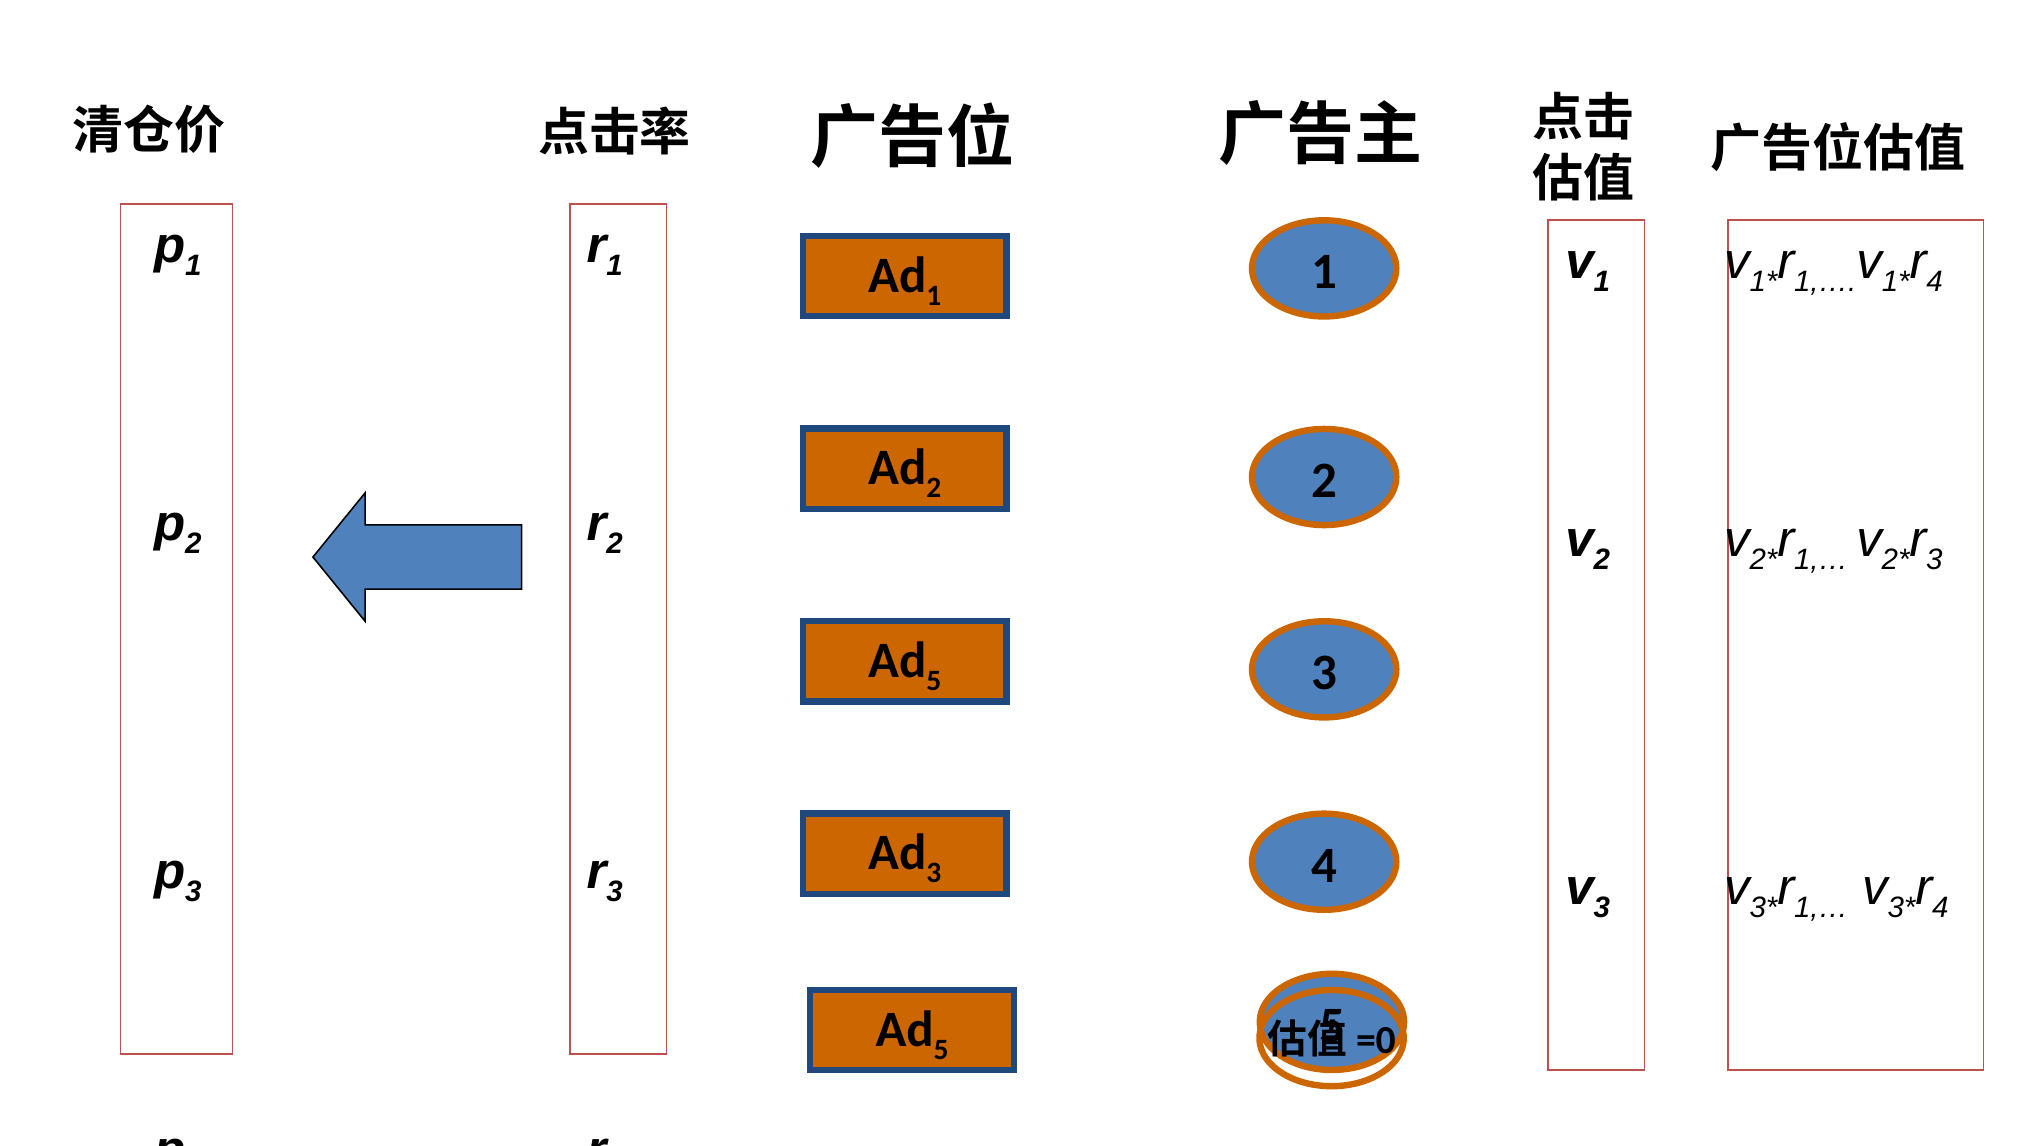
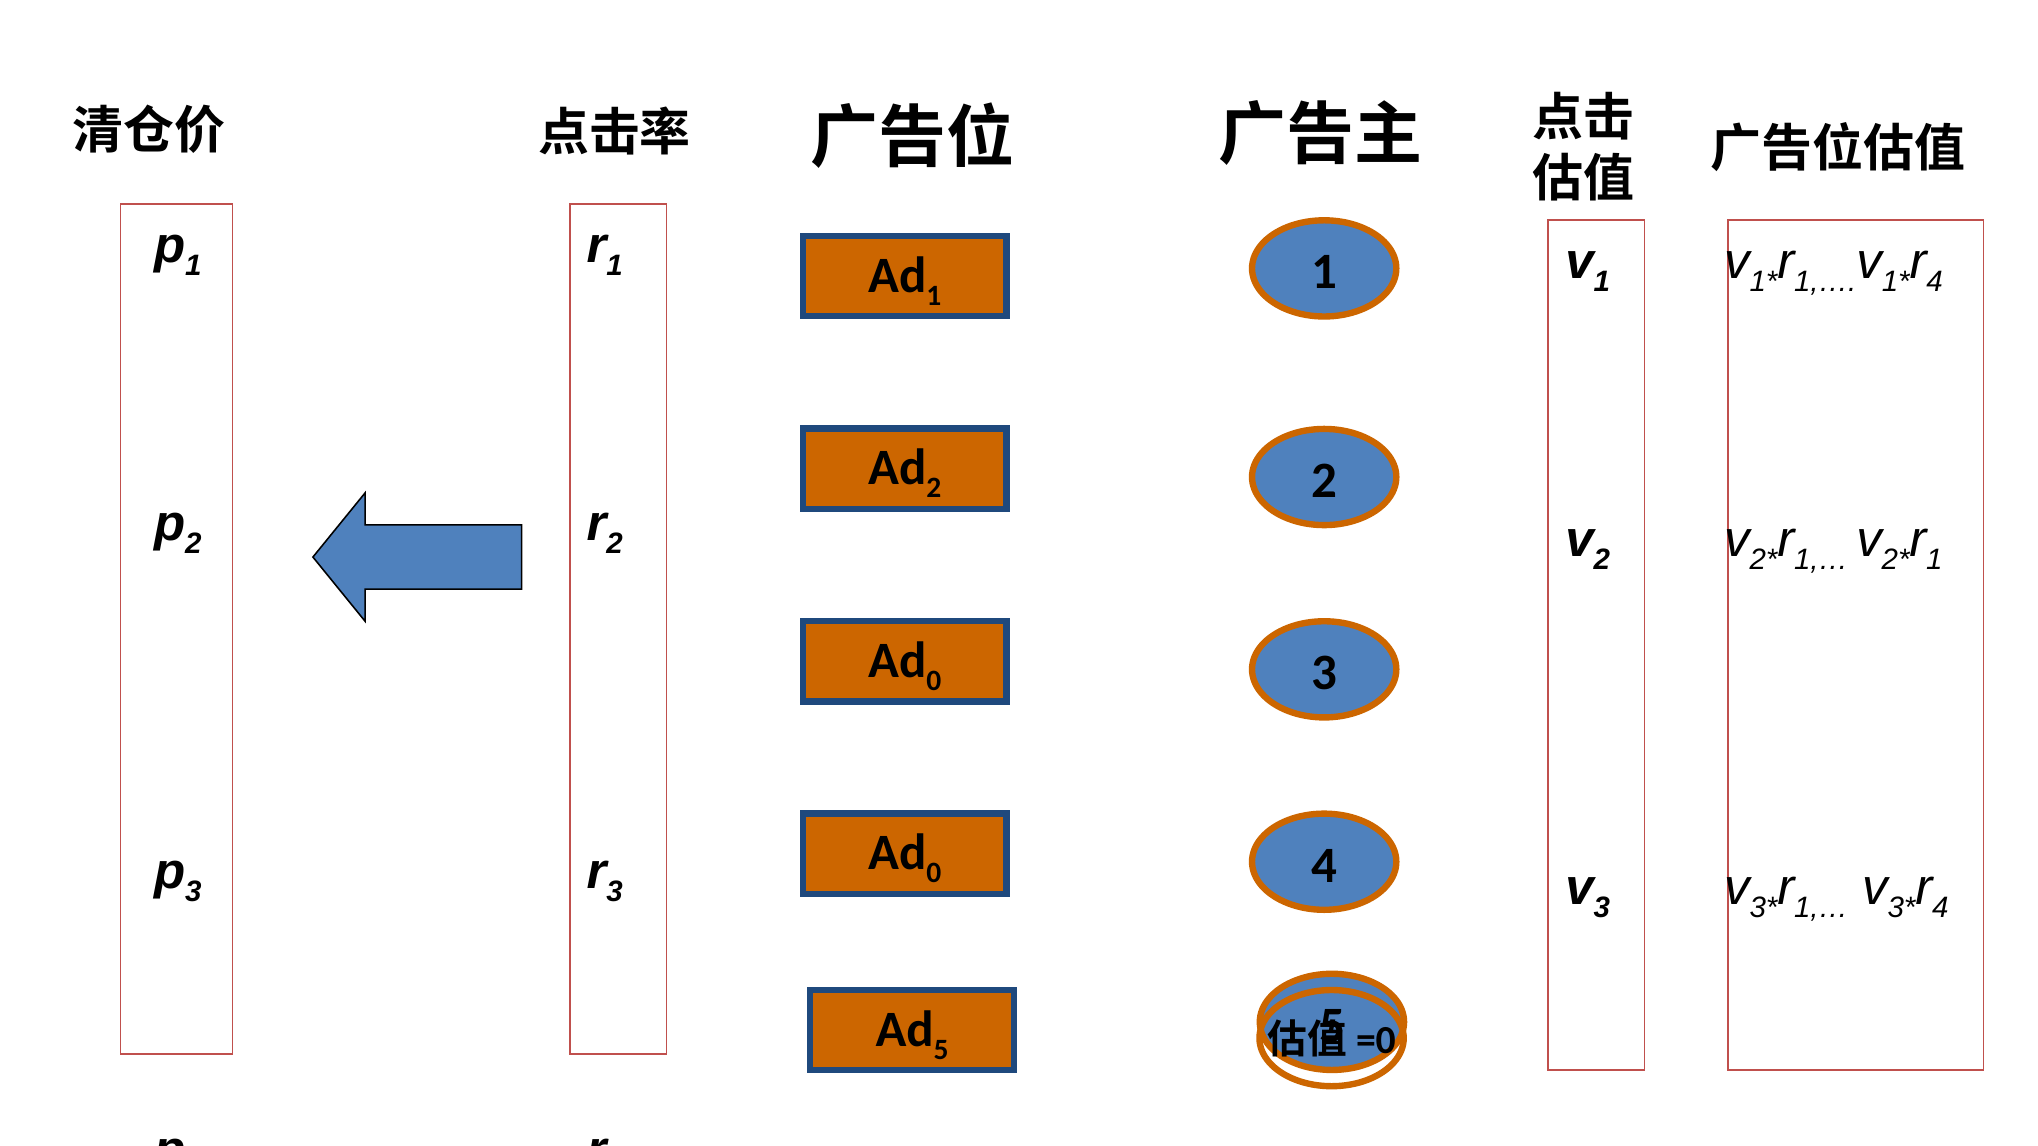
3 at (1934, 560): 3 -> 1
5 at (934, 681): 5 -> 0
3 at (934, 873): 3 -> 0
